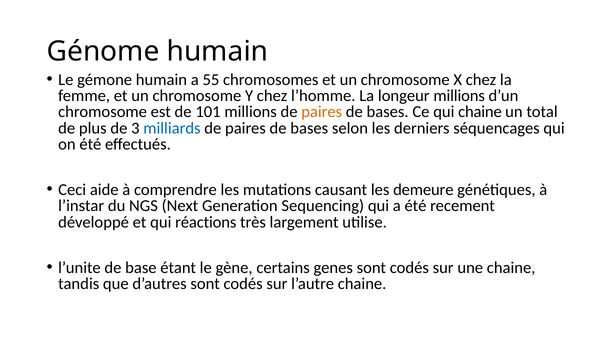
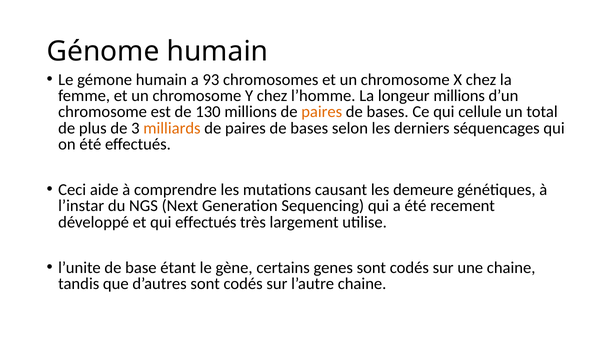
55: 55 -> 93
101: 101 -> 130
qui chaine: chaine -> cellule
milliards colour: blue -> orange
qui réactions: réactions -> effectués
